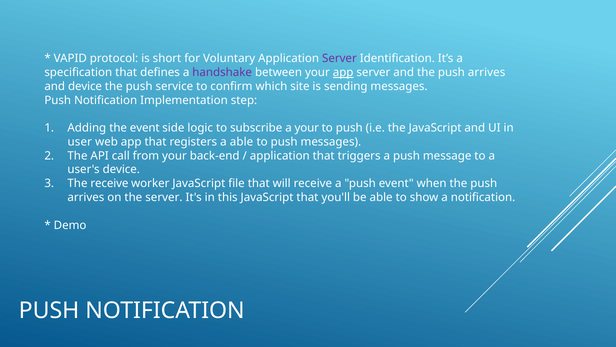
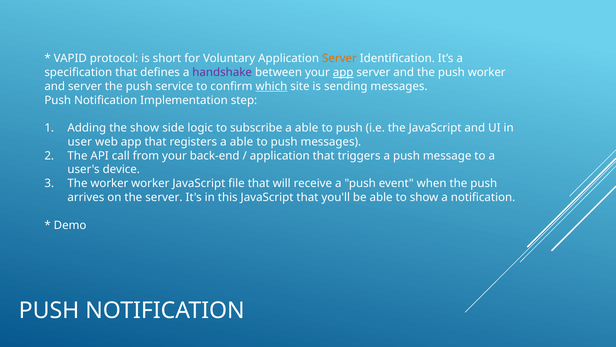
Server at (339, 59) colour: purple -> orange
and the push arrives: arrives -> worker
and device: device -> server
which underline: none -> present
the event: event -> show
subscribe a your: your -> able
The receive: receive -> worker
